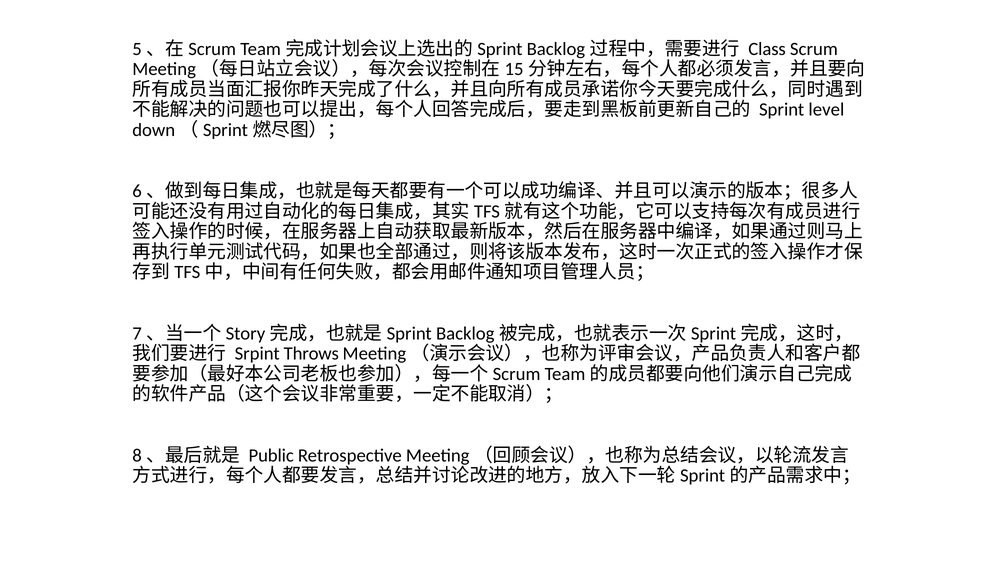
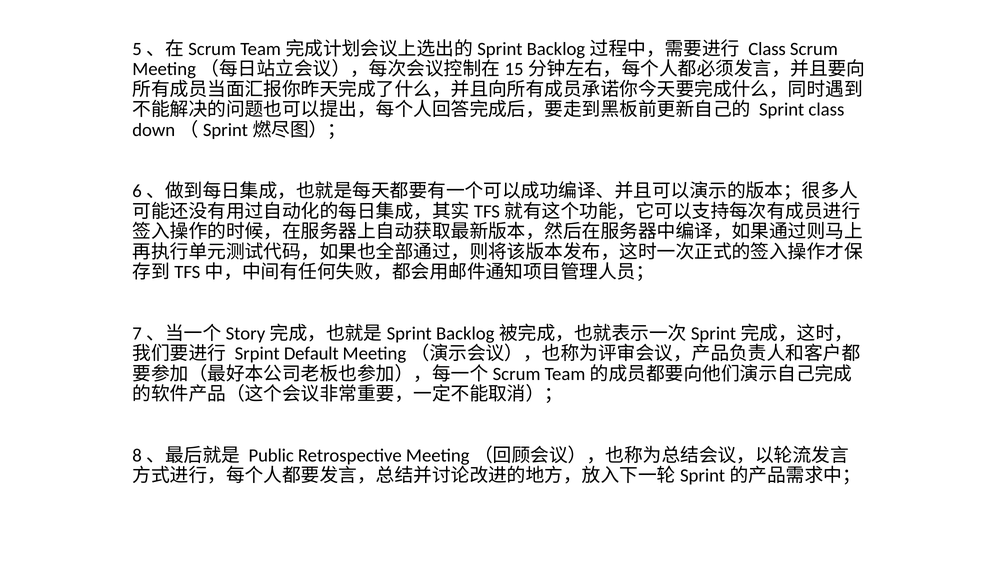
Sprint level: level -> class
Throws: Throws -> Default
